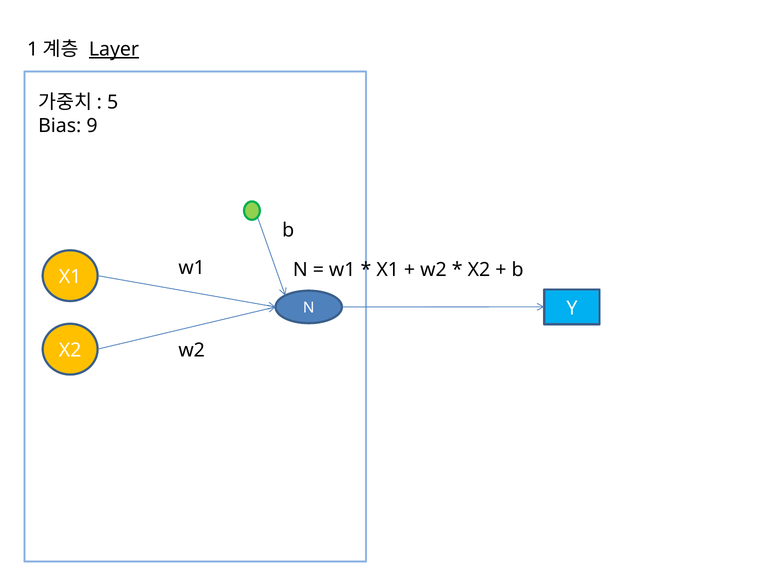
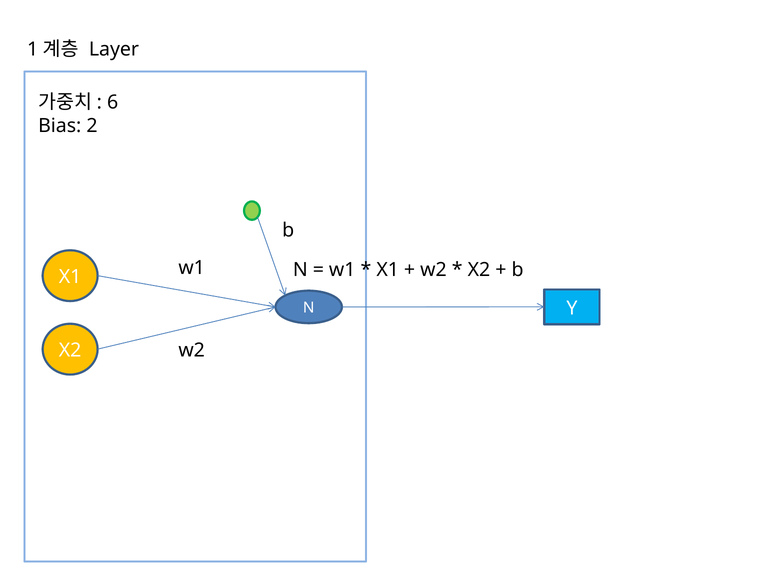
Layer underline: present -> none
5: 5 -> 6
9: 9 -> 2
